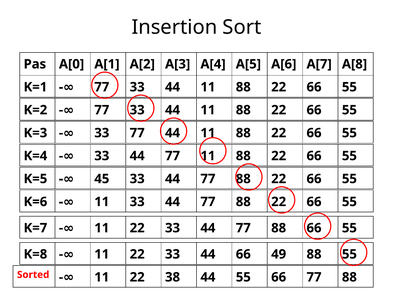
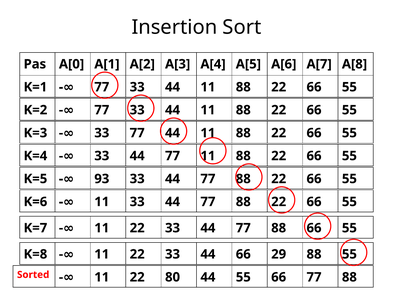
45: 45 -> 93
49: 49 -> 29
38: 38 -> 80
